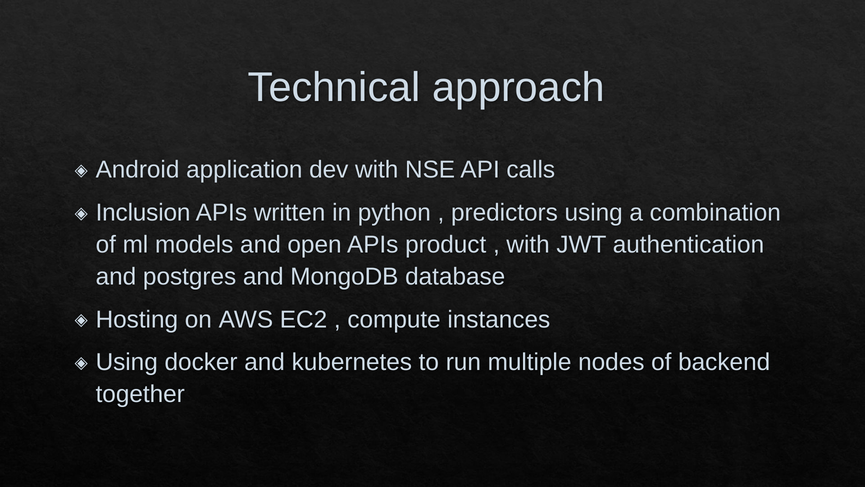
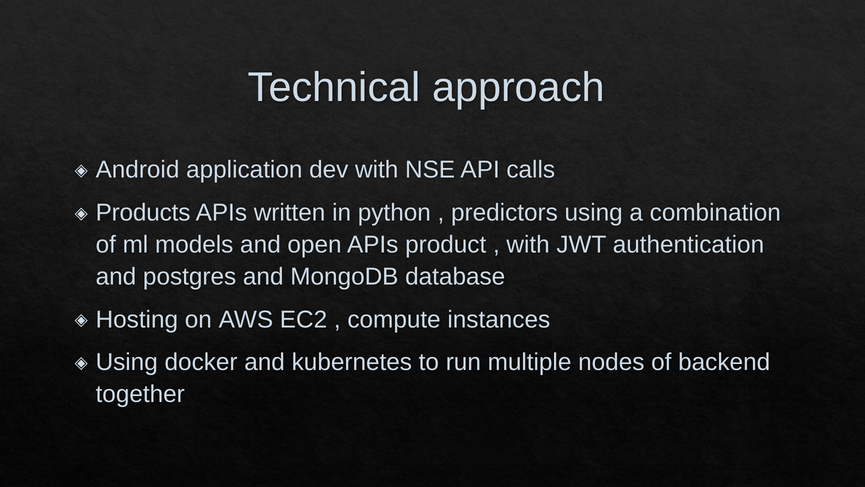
Inclusion: Inclusion -> Products
